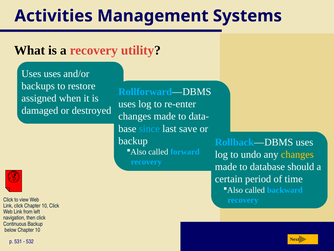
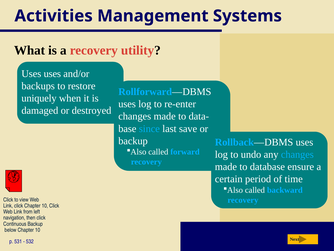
assigned: assigned -> uniquely
changes at (297, 154) colour: yellow -> light blue
should: should -> ensure
